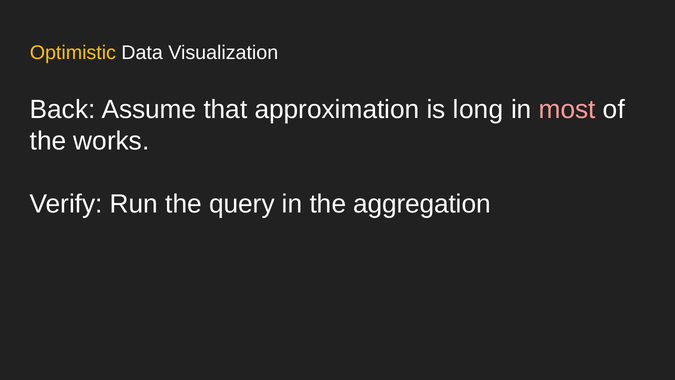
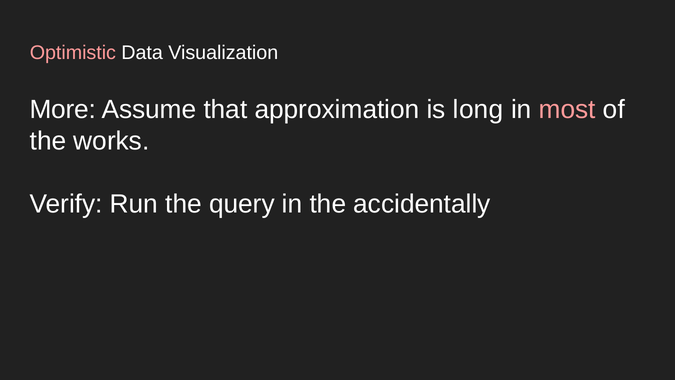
Optimistic colour: yellow -> pink
Back: Back -> More
aggregation: aggregation -> accidentally
